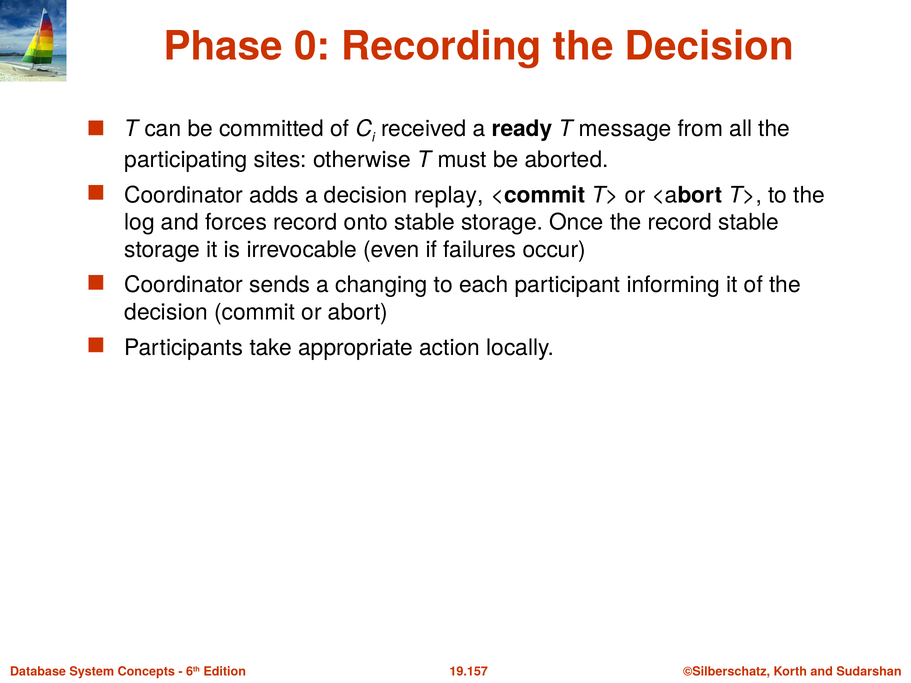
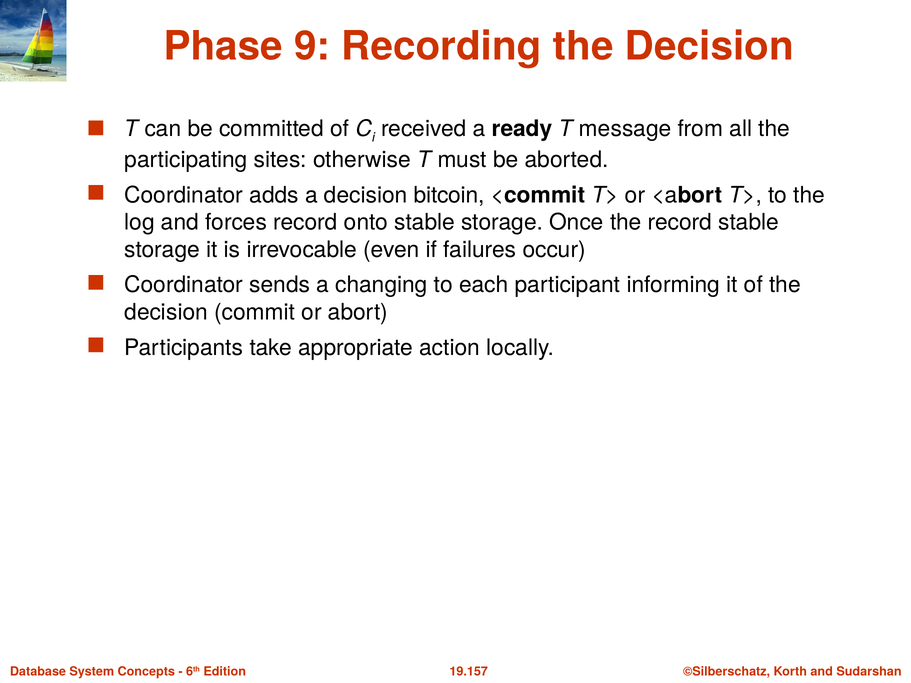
0: 0 -> 9
replay: replay -> bitcoin
